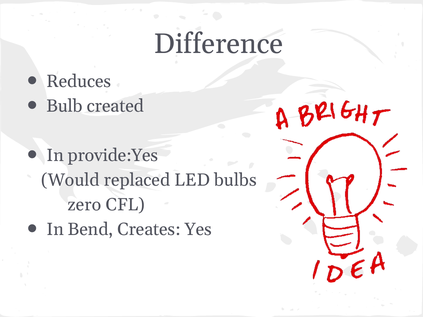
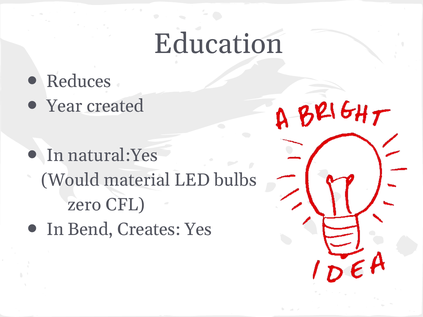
Difference: Difference -> Education
Bulb: Bulb -> Year
provide:Yes: provide:Yes -> natural:Yes
replaced: replaced -> material
